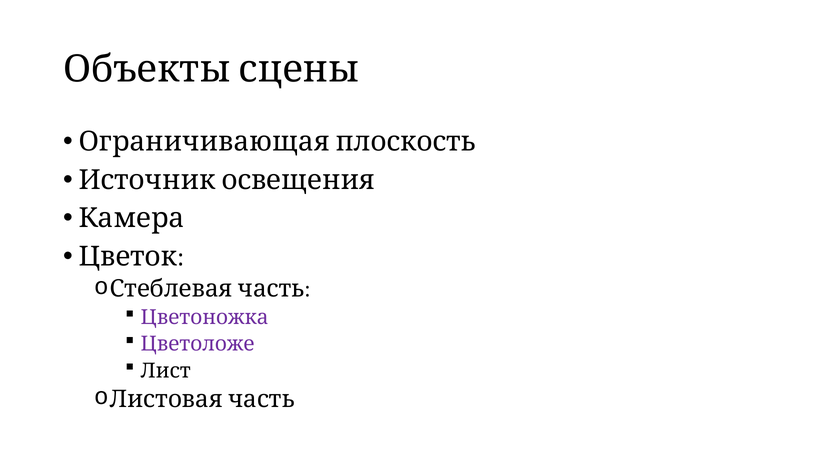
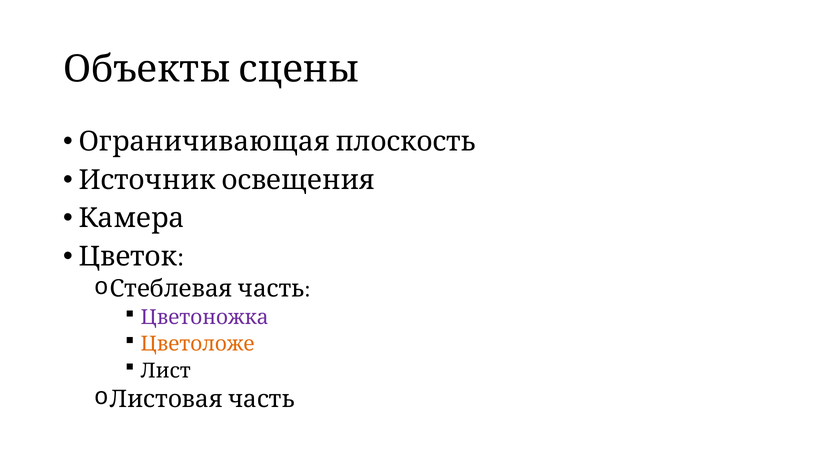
Цветоложе colour: purple -> orange
